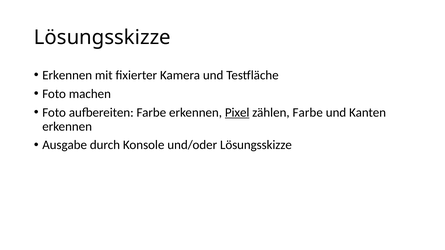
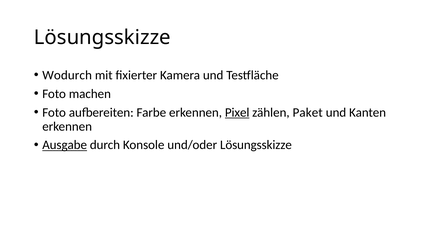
Erkennen at (67, 75): Erkennen -> Wodurch
zählen Farbe: Farbe -> Paket
Ausgabe underline: none -> present
